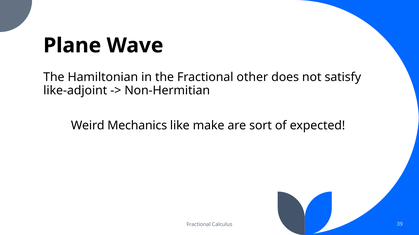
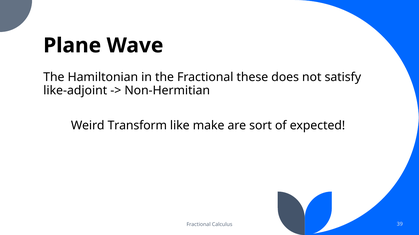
other: other -> these
Mechanics: Mechanics -> Transform
